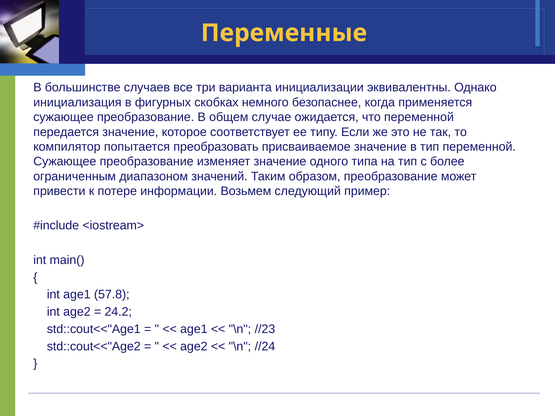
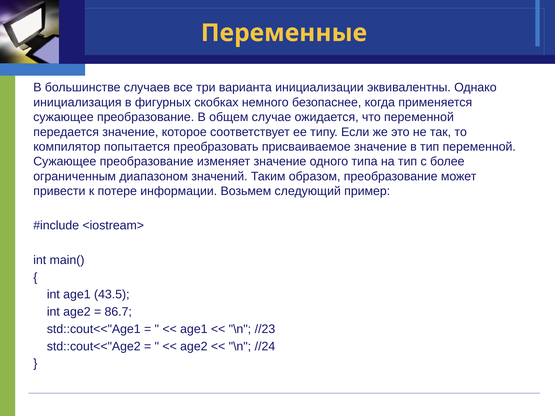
57.8: 57.8 -> 43.5
24.2: 24.2 -> 86.7
